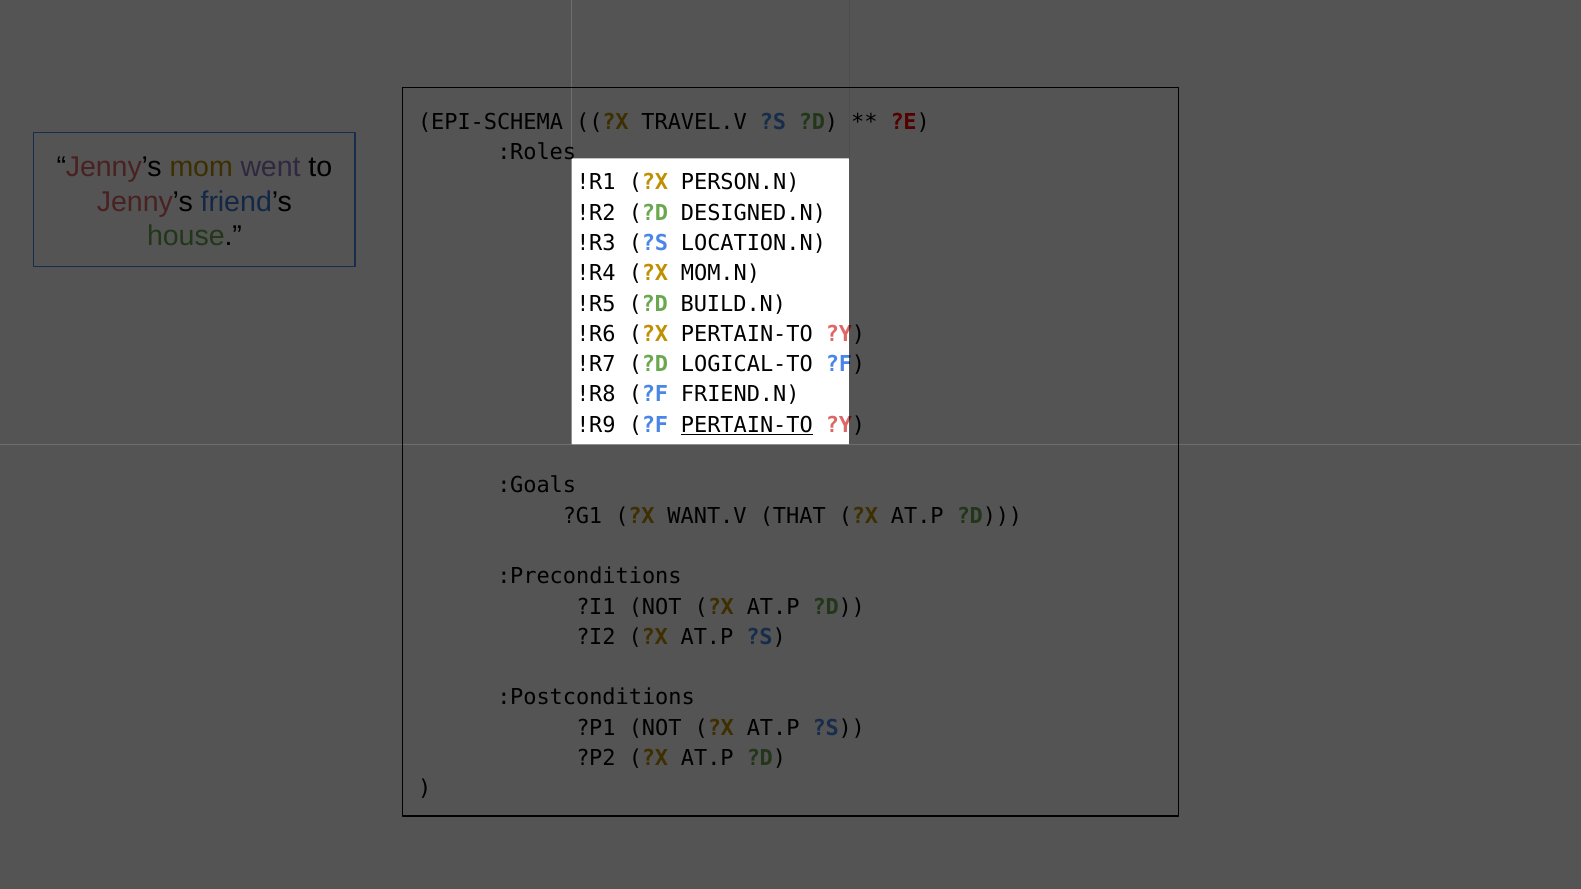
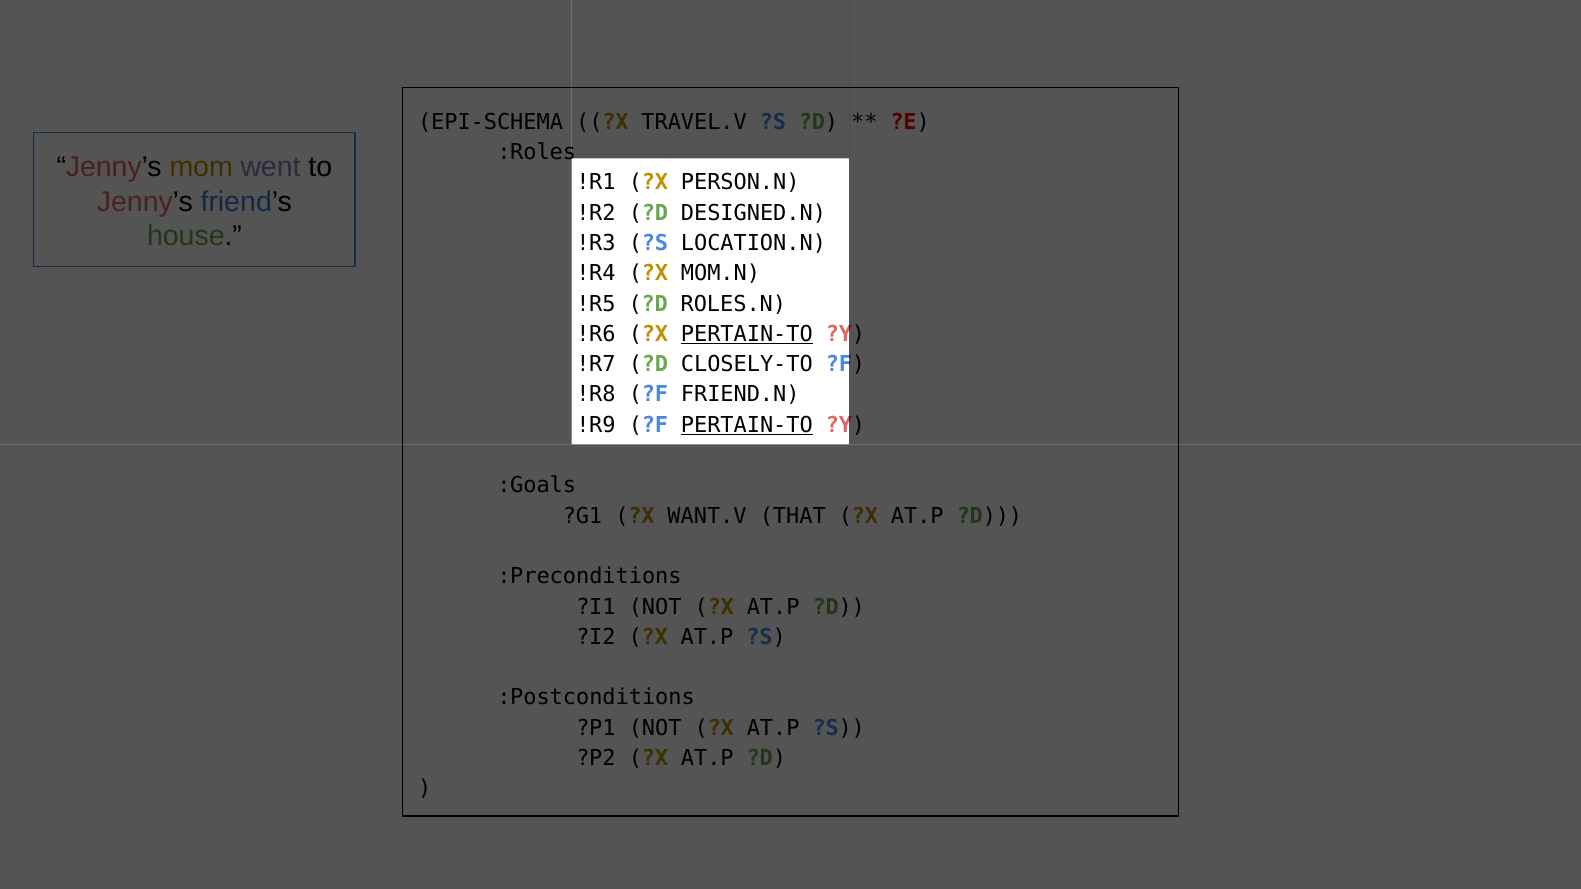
BUILD.N: BUILD.N -> ROLES.N
PERTAIN-TO at (747, 334) underline: none -> present
LOGICAL-TO: LOGICAL-TO -> CLOSELY-TO
